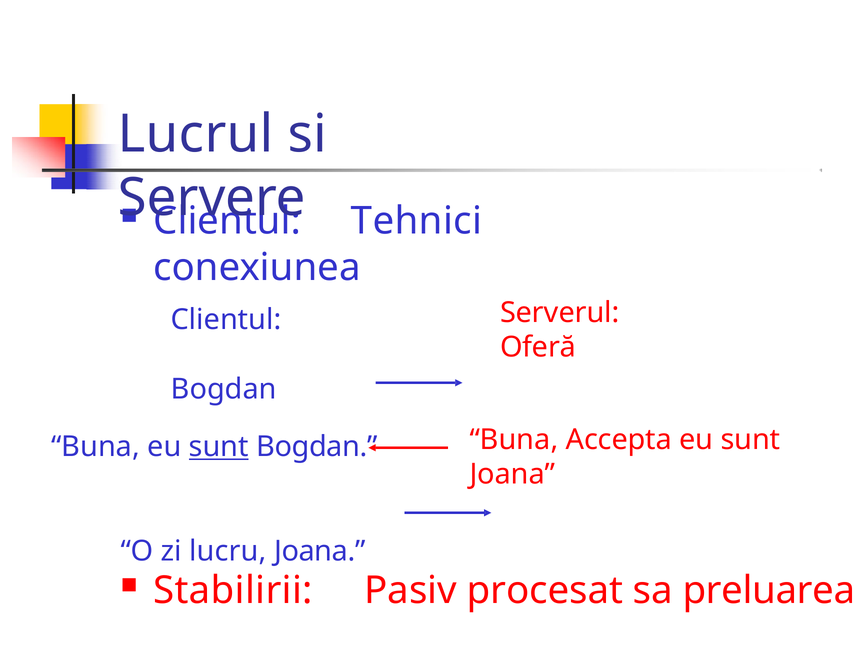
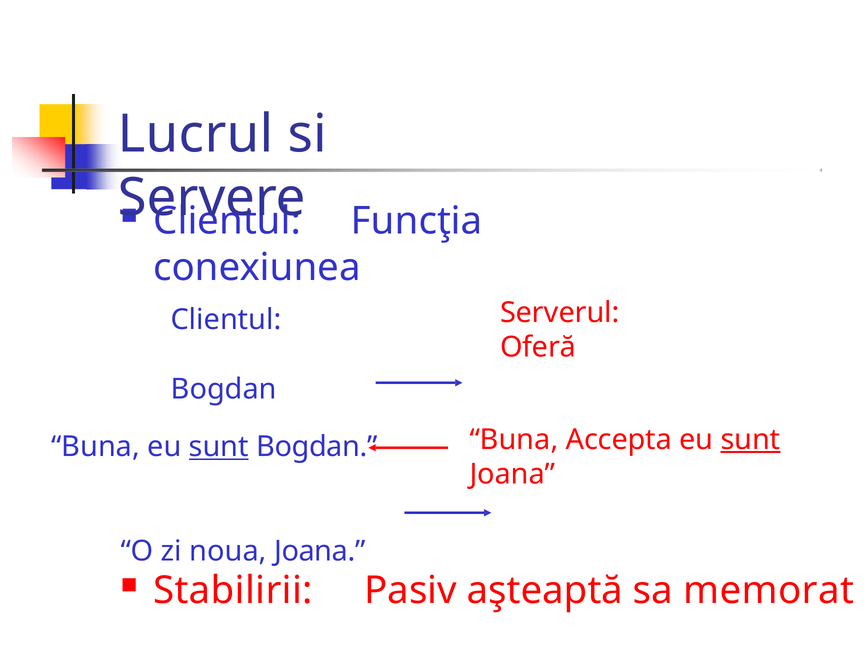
Tehnici: Tehnici -> Funcţia
sunt at (750, 440) underline: none -> present
lucru: lucru -> noua
procesat: procesat -> aşteaptă
preluarea: preluarea -> memorat
